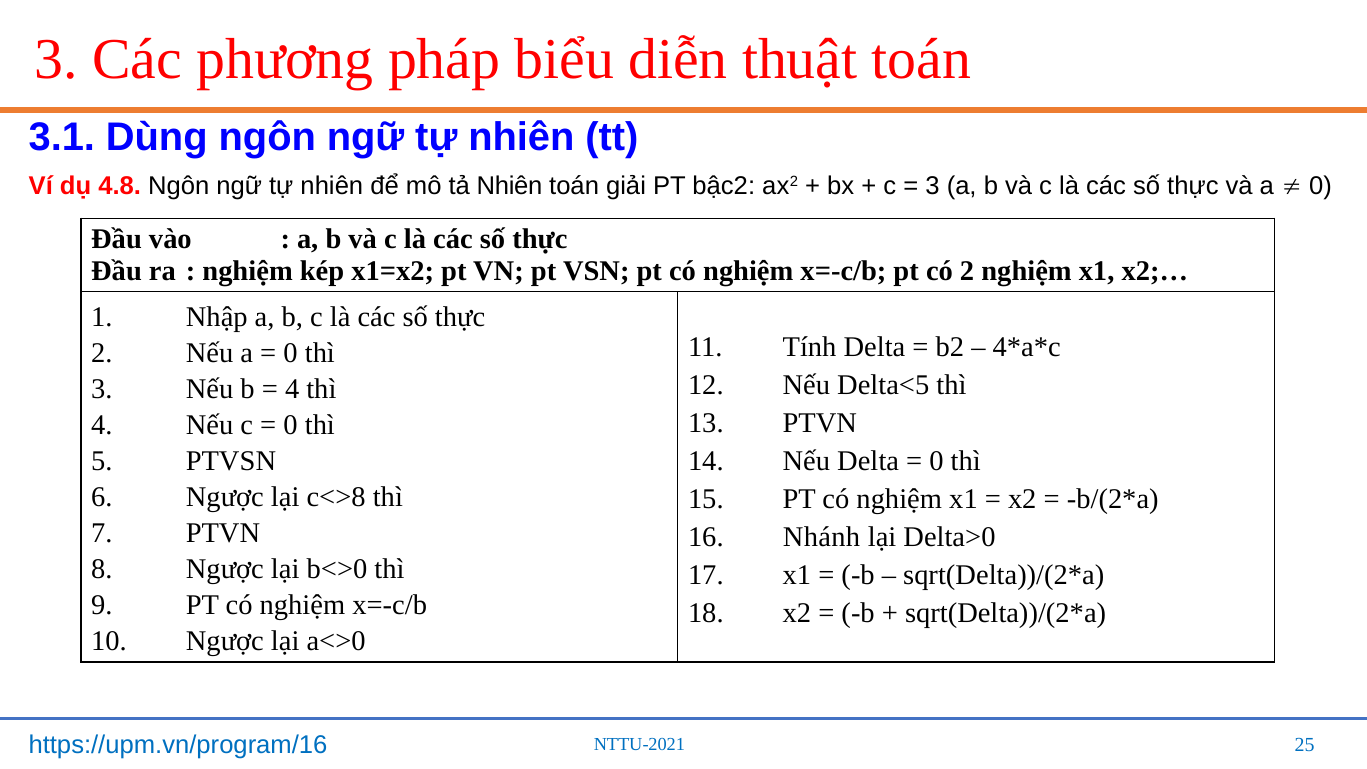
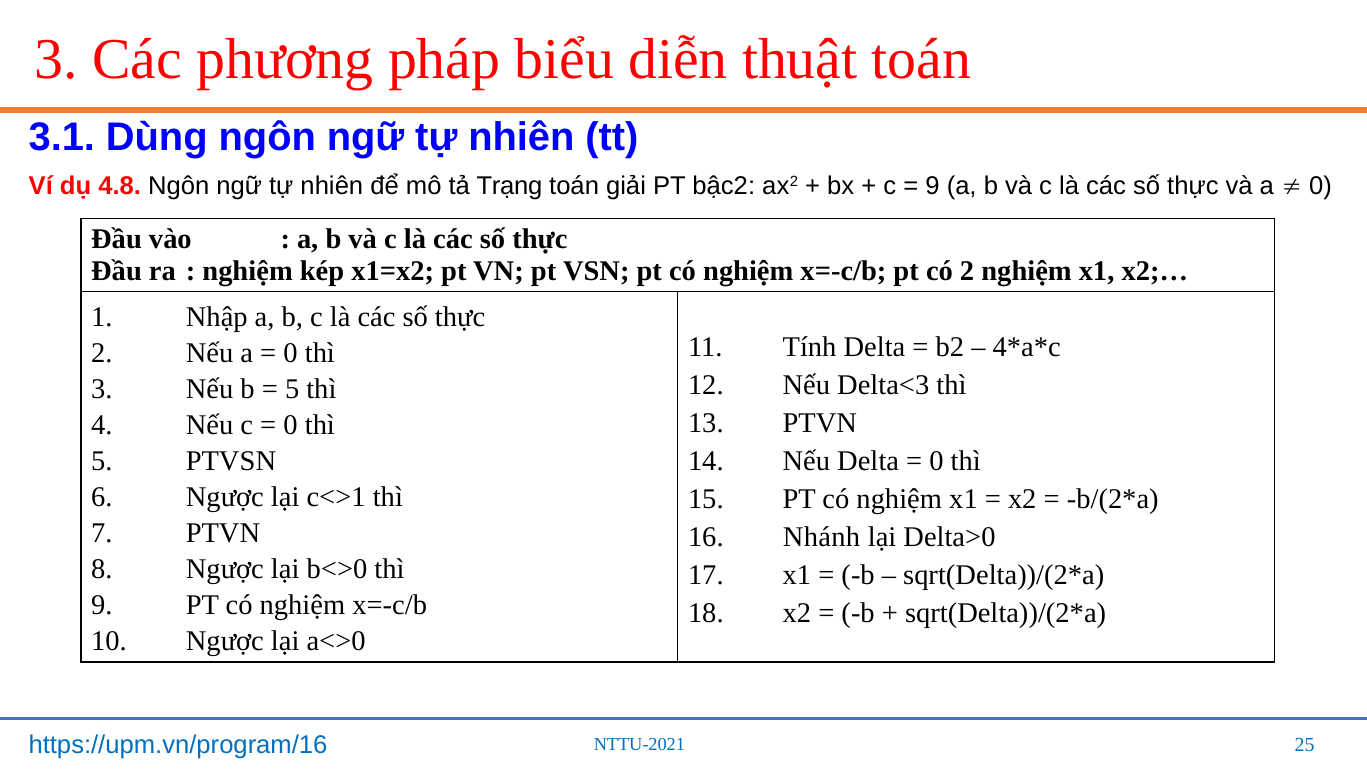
tả Nhiên: Nhiên -> Trạng
3 at (933, 186): 3 -> 9
Delta<5: Delta<5 -> Delta<3
4 at (292, 389): 4 -> 5
c<>8: c<>8 -> c<>1
